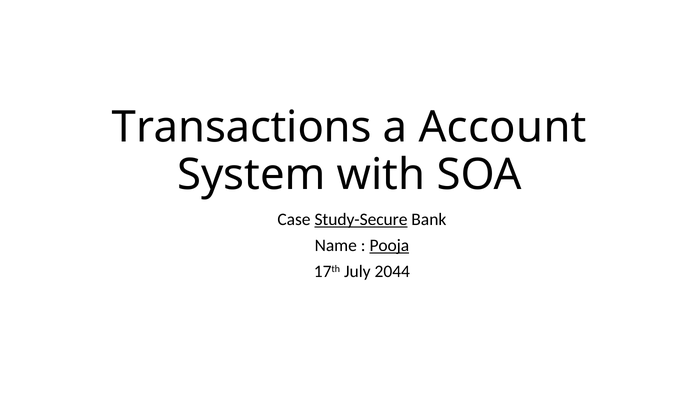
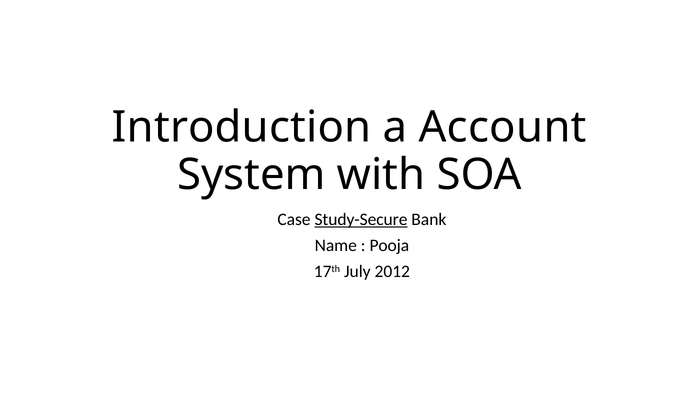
Transactions: Transactions -> Introduction
Pooja underline: present -> none
2044: 2044 -> 2012
